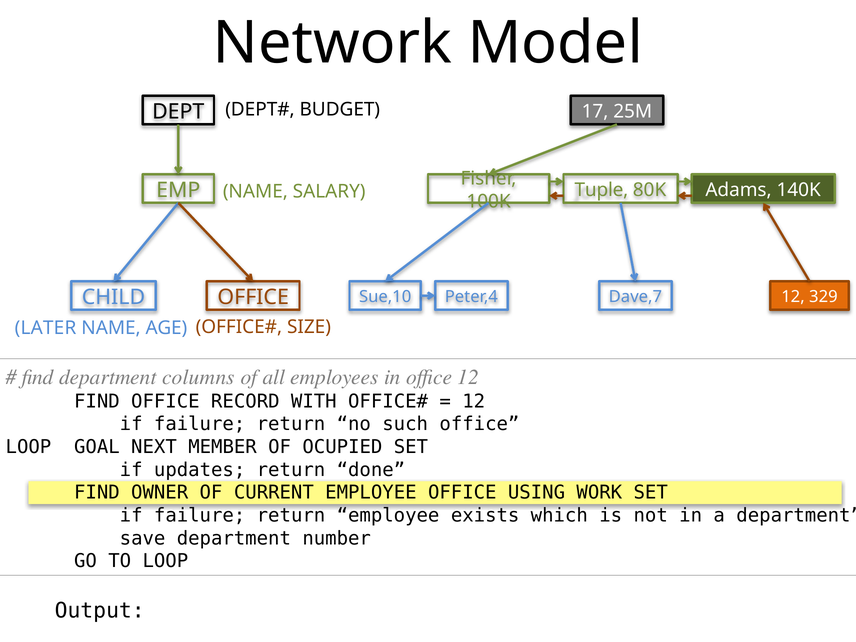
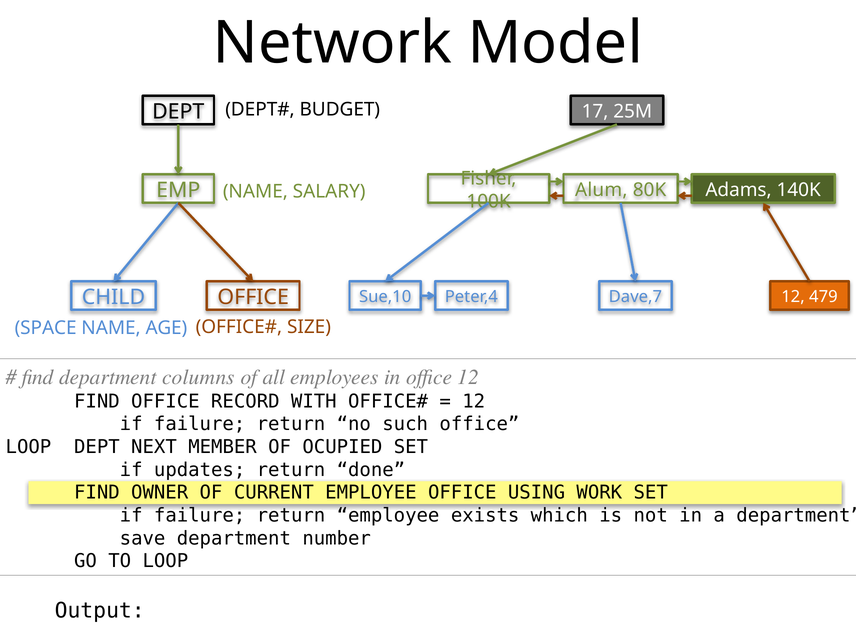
Tuple: Tuple -> Alum
329: 329 -> 479
LATER: LATER -> SPACE
LOOP GOAL: GOAL -> DEPT
